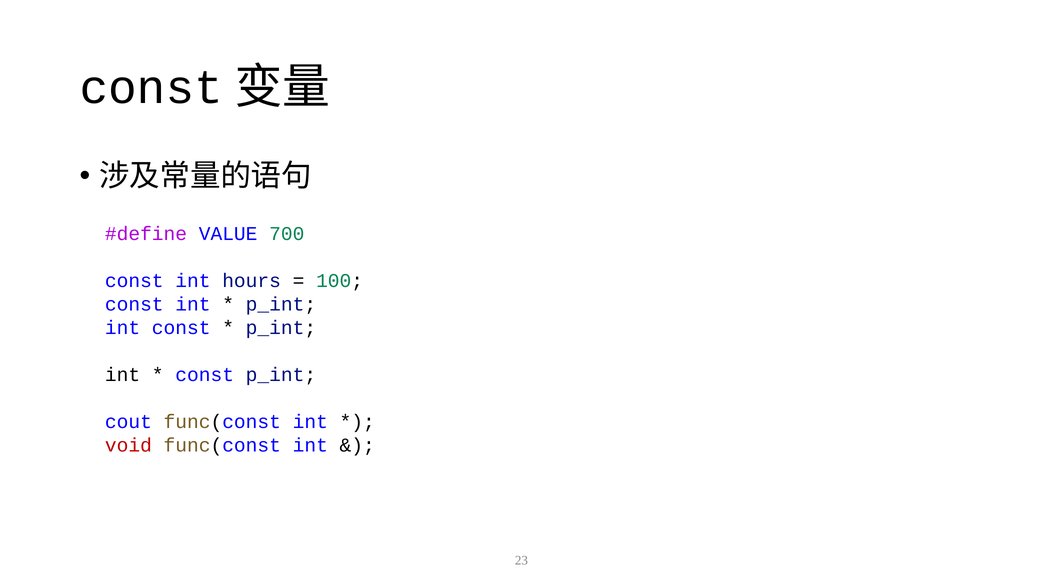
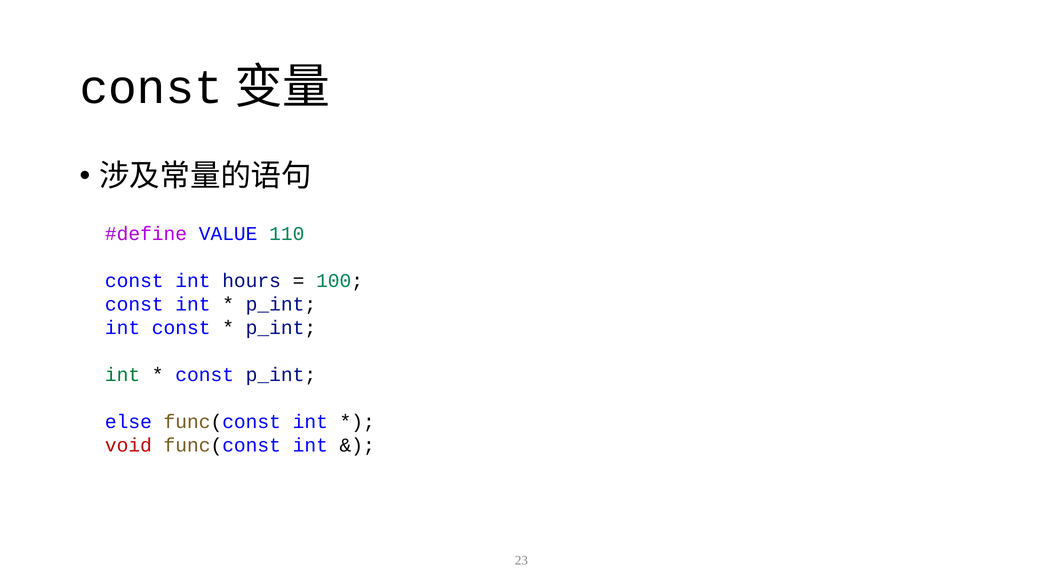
700: 700 -> 110
int at (123, 375) colour: black -> green
cout: cout -> else
